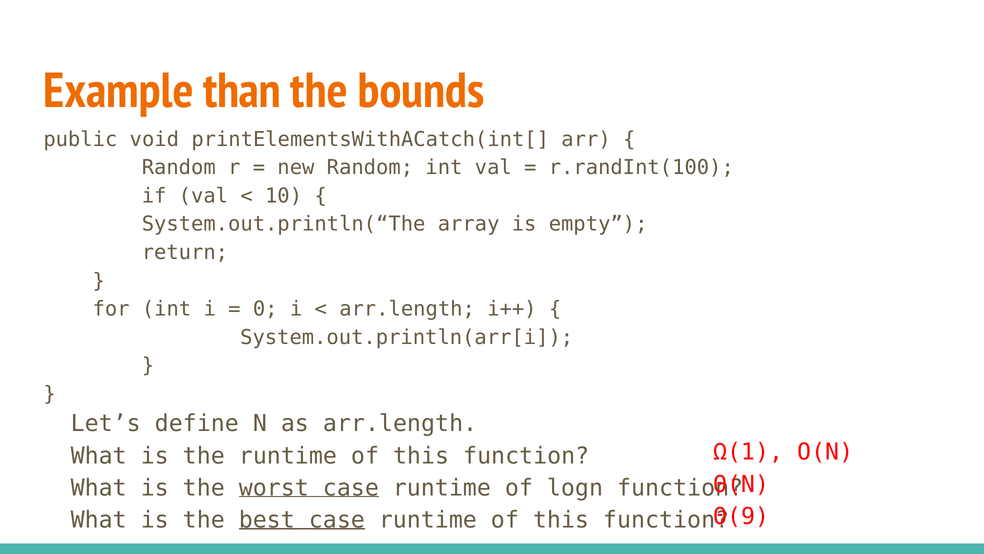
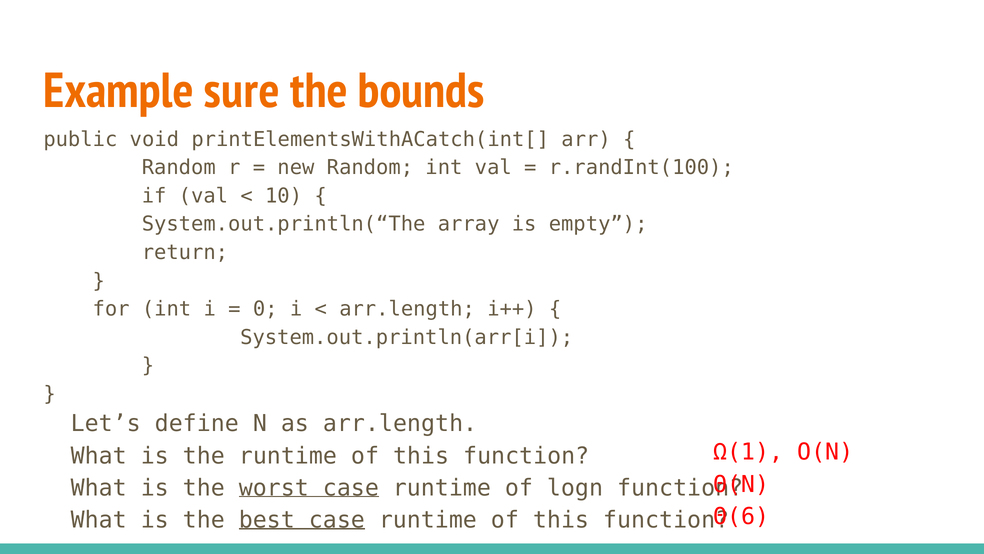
than: than -> sure
Θ(9: Θ(9 -> Θ(6
